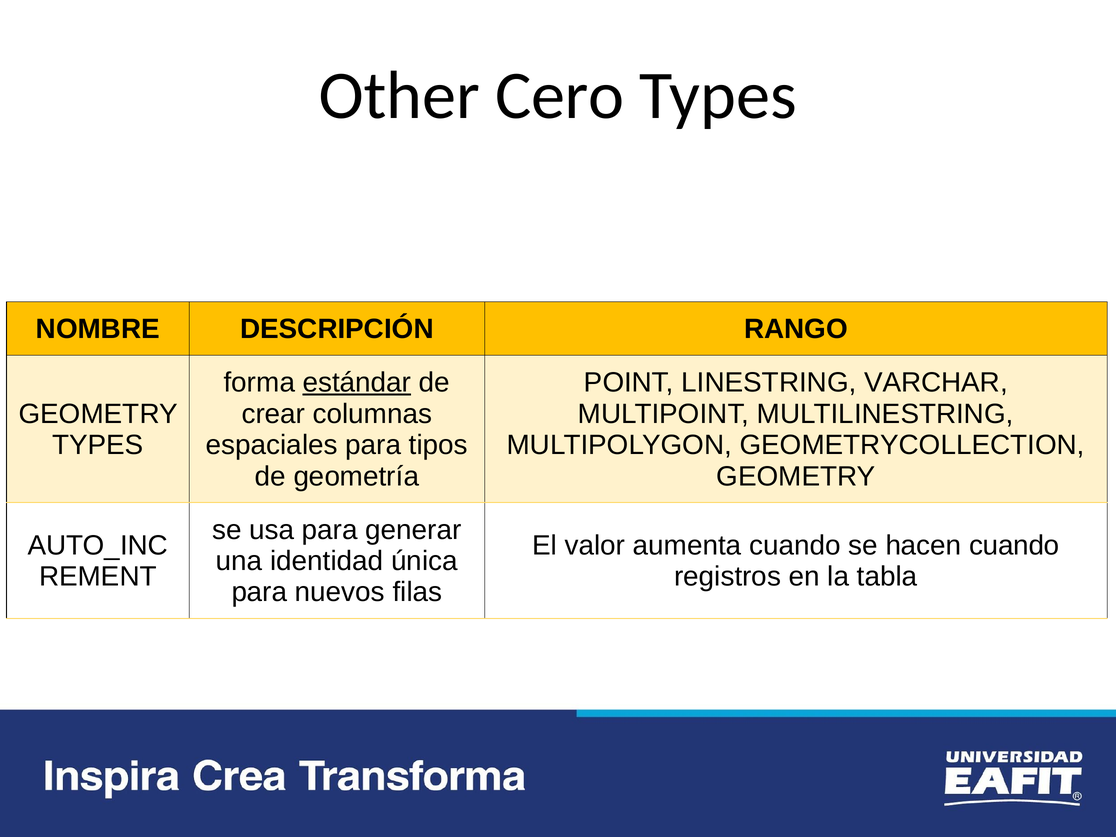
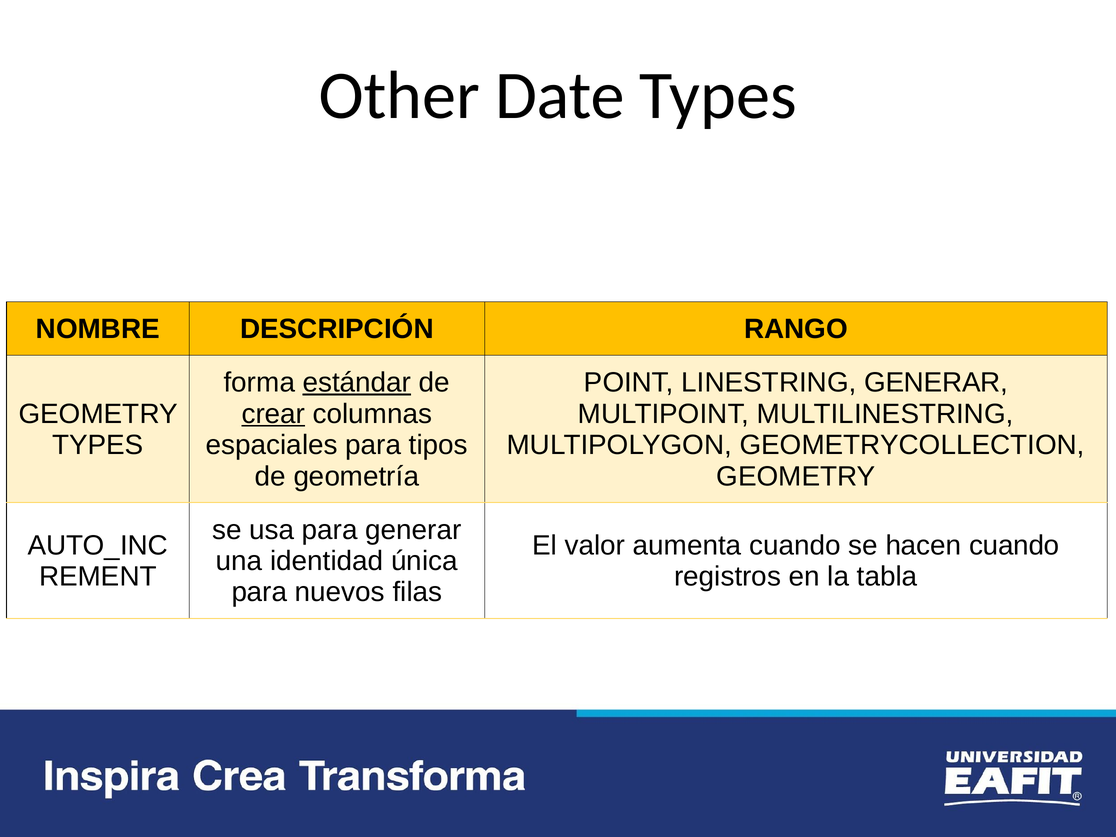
Cero: Cero -> Date
LINESTRING VARCHAR: VARCHAR -> GENERAR
crear underline: none -> present
